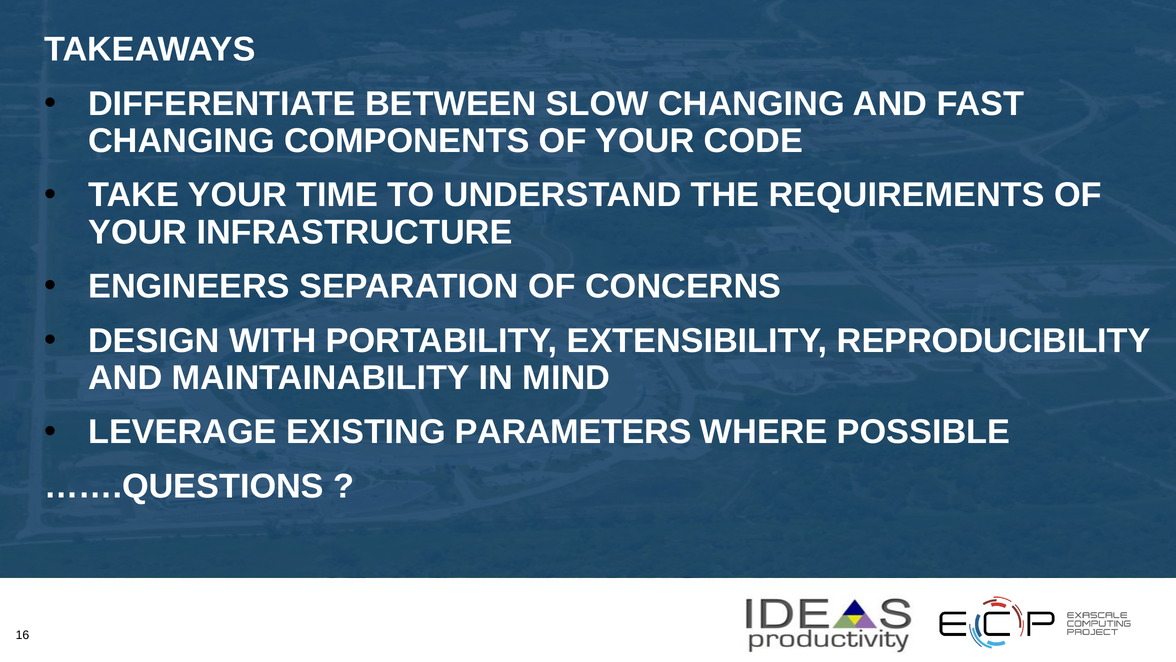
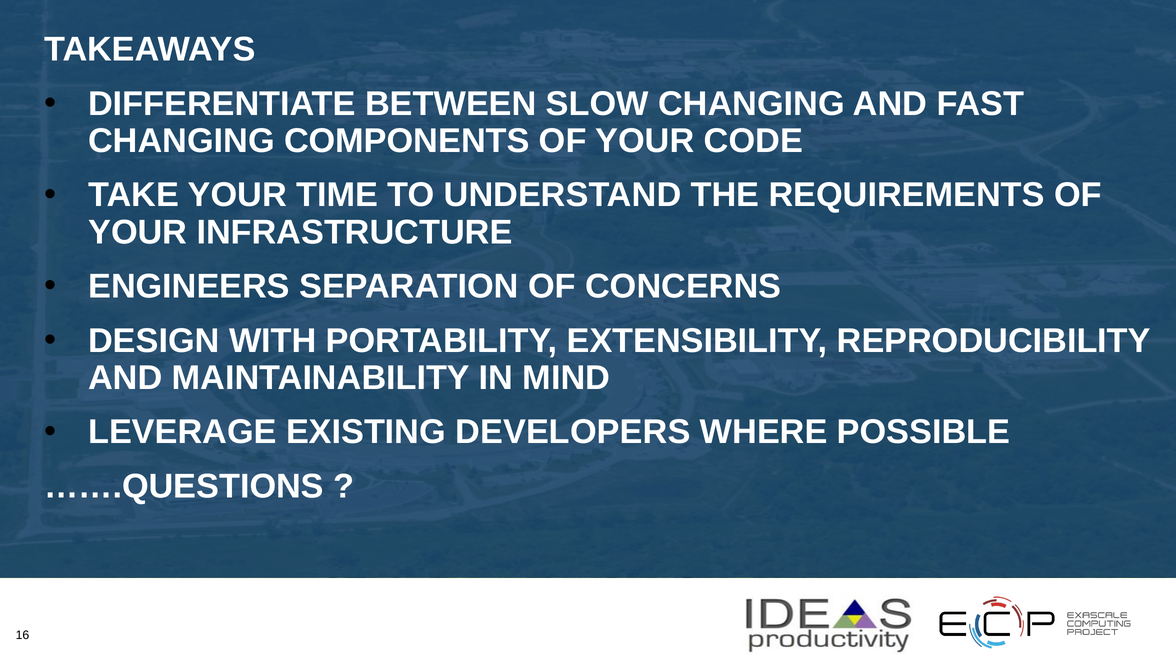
PARAMETERS: PARAMETERS -> DEVELOPERS
